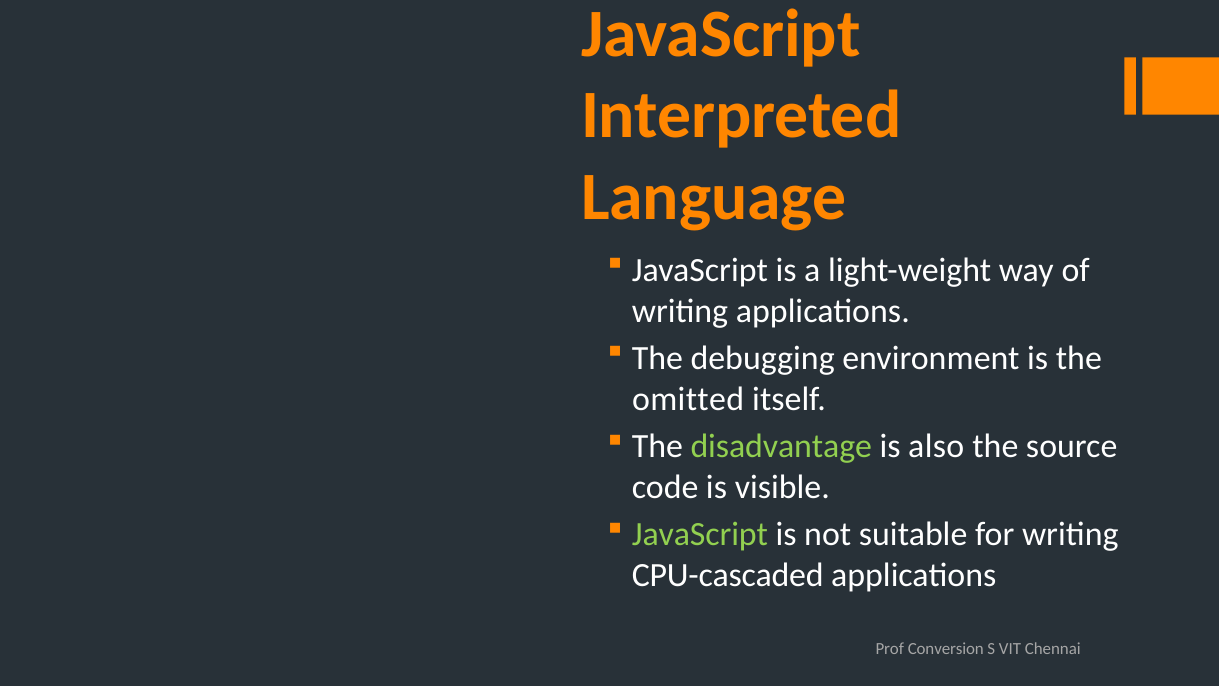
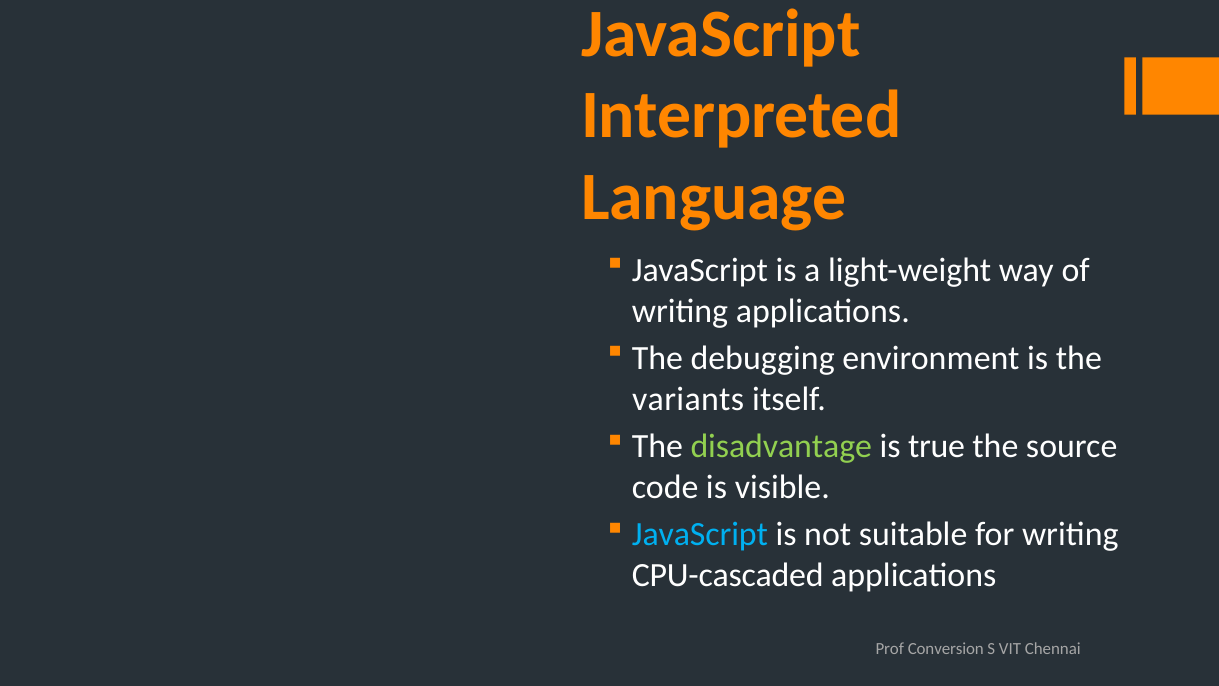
omitted: omitted -> variants
also: also -> true
JavaScript at (700, 534) colour: light green -> light blue
